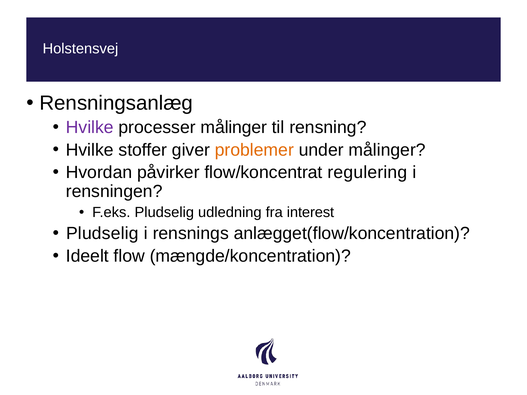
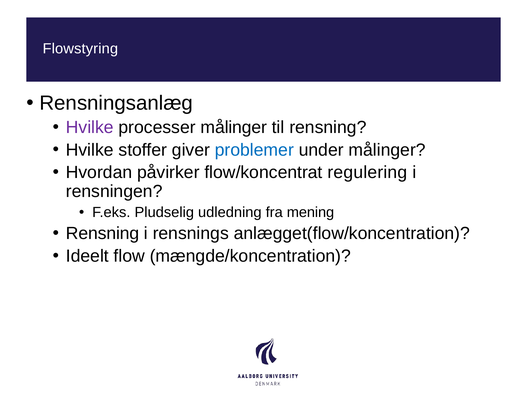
Holstensvej: Holstensvej -> Flowstyring
problemer colour: orange -> blue
interest: interest -> mening
Pludselig at (102, 234): Pludselig -> Rensning
